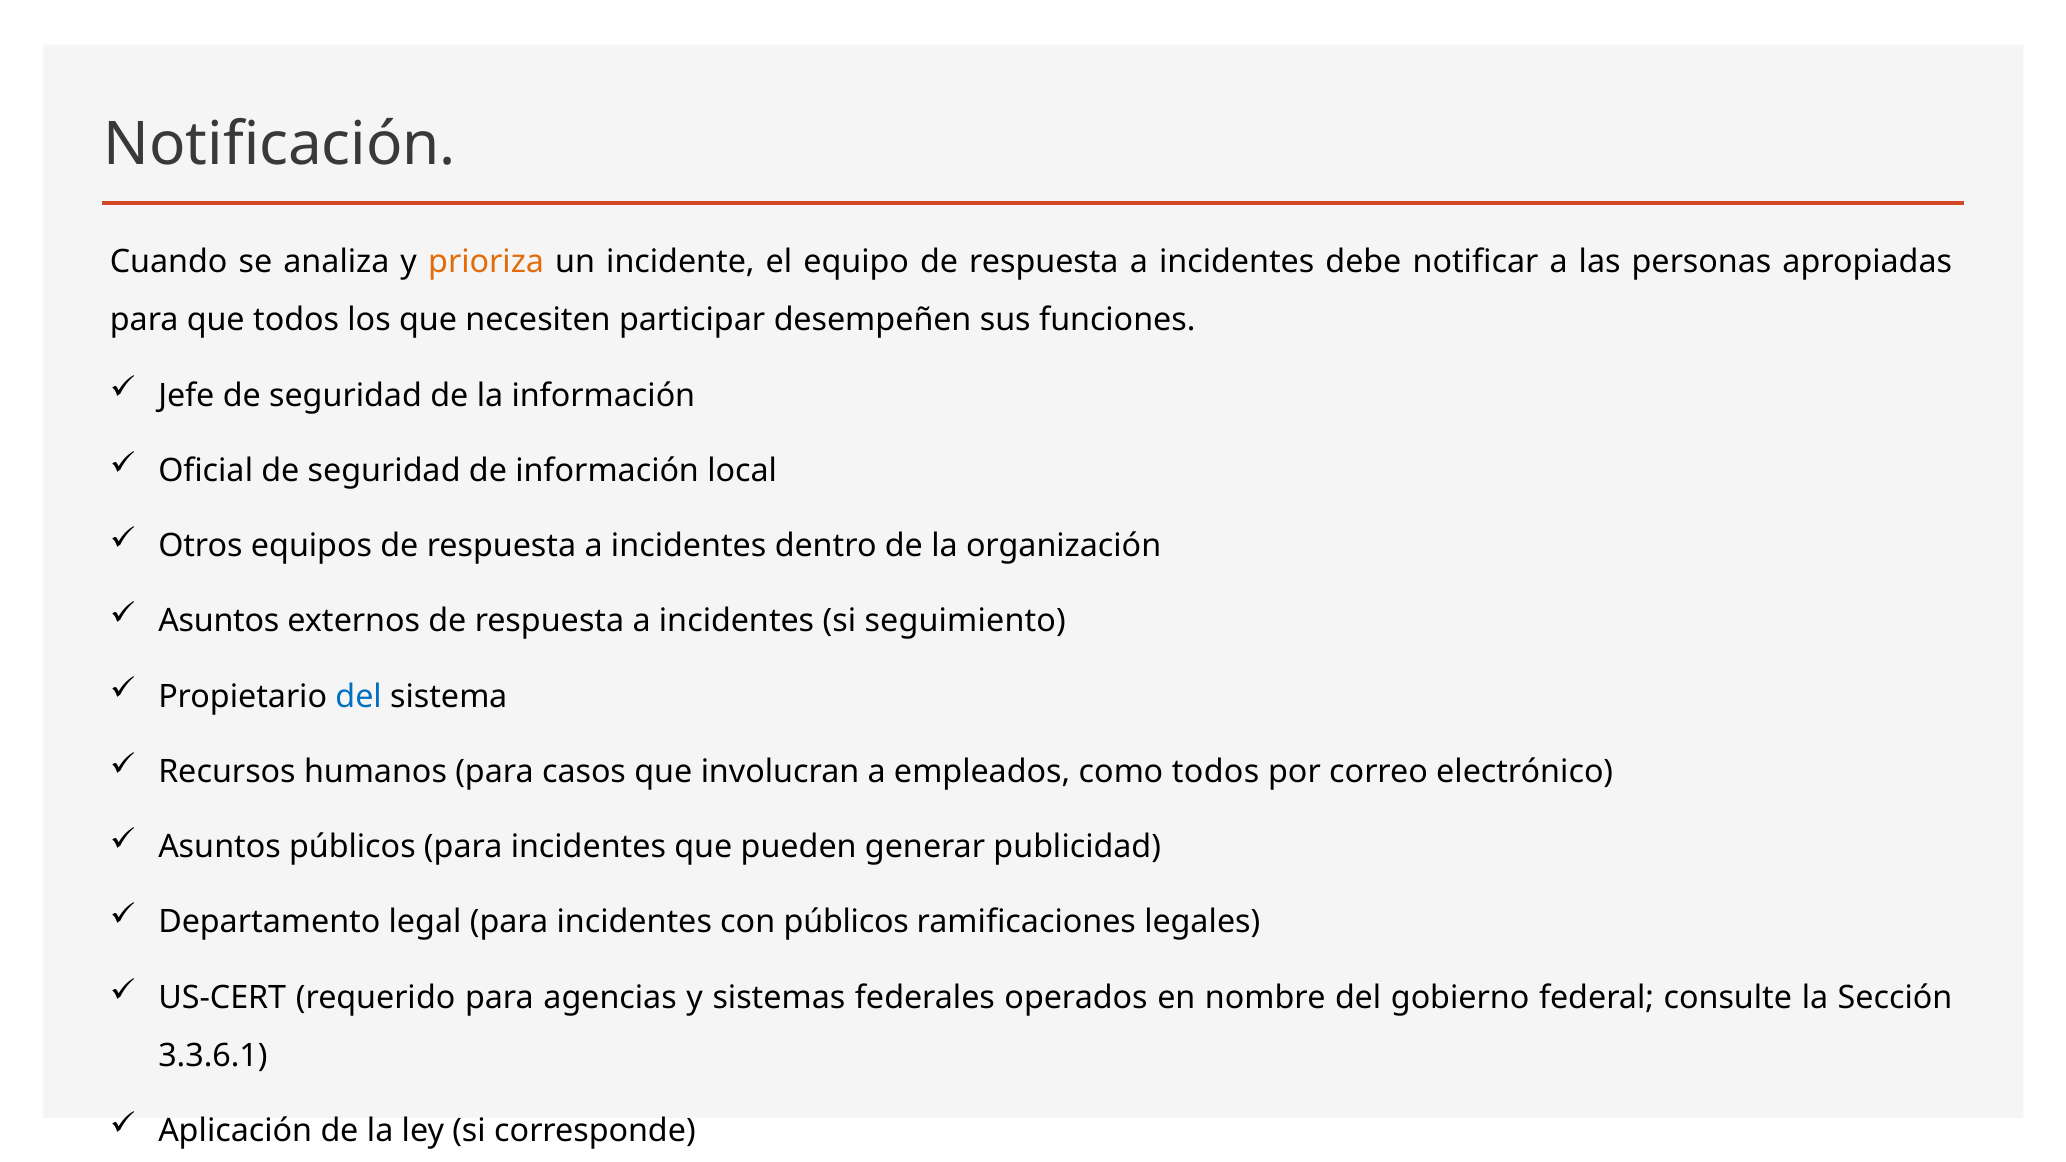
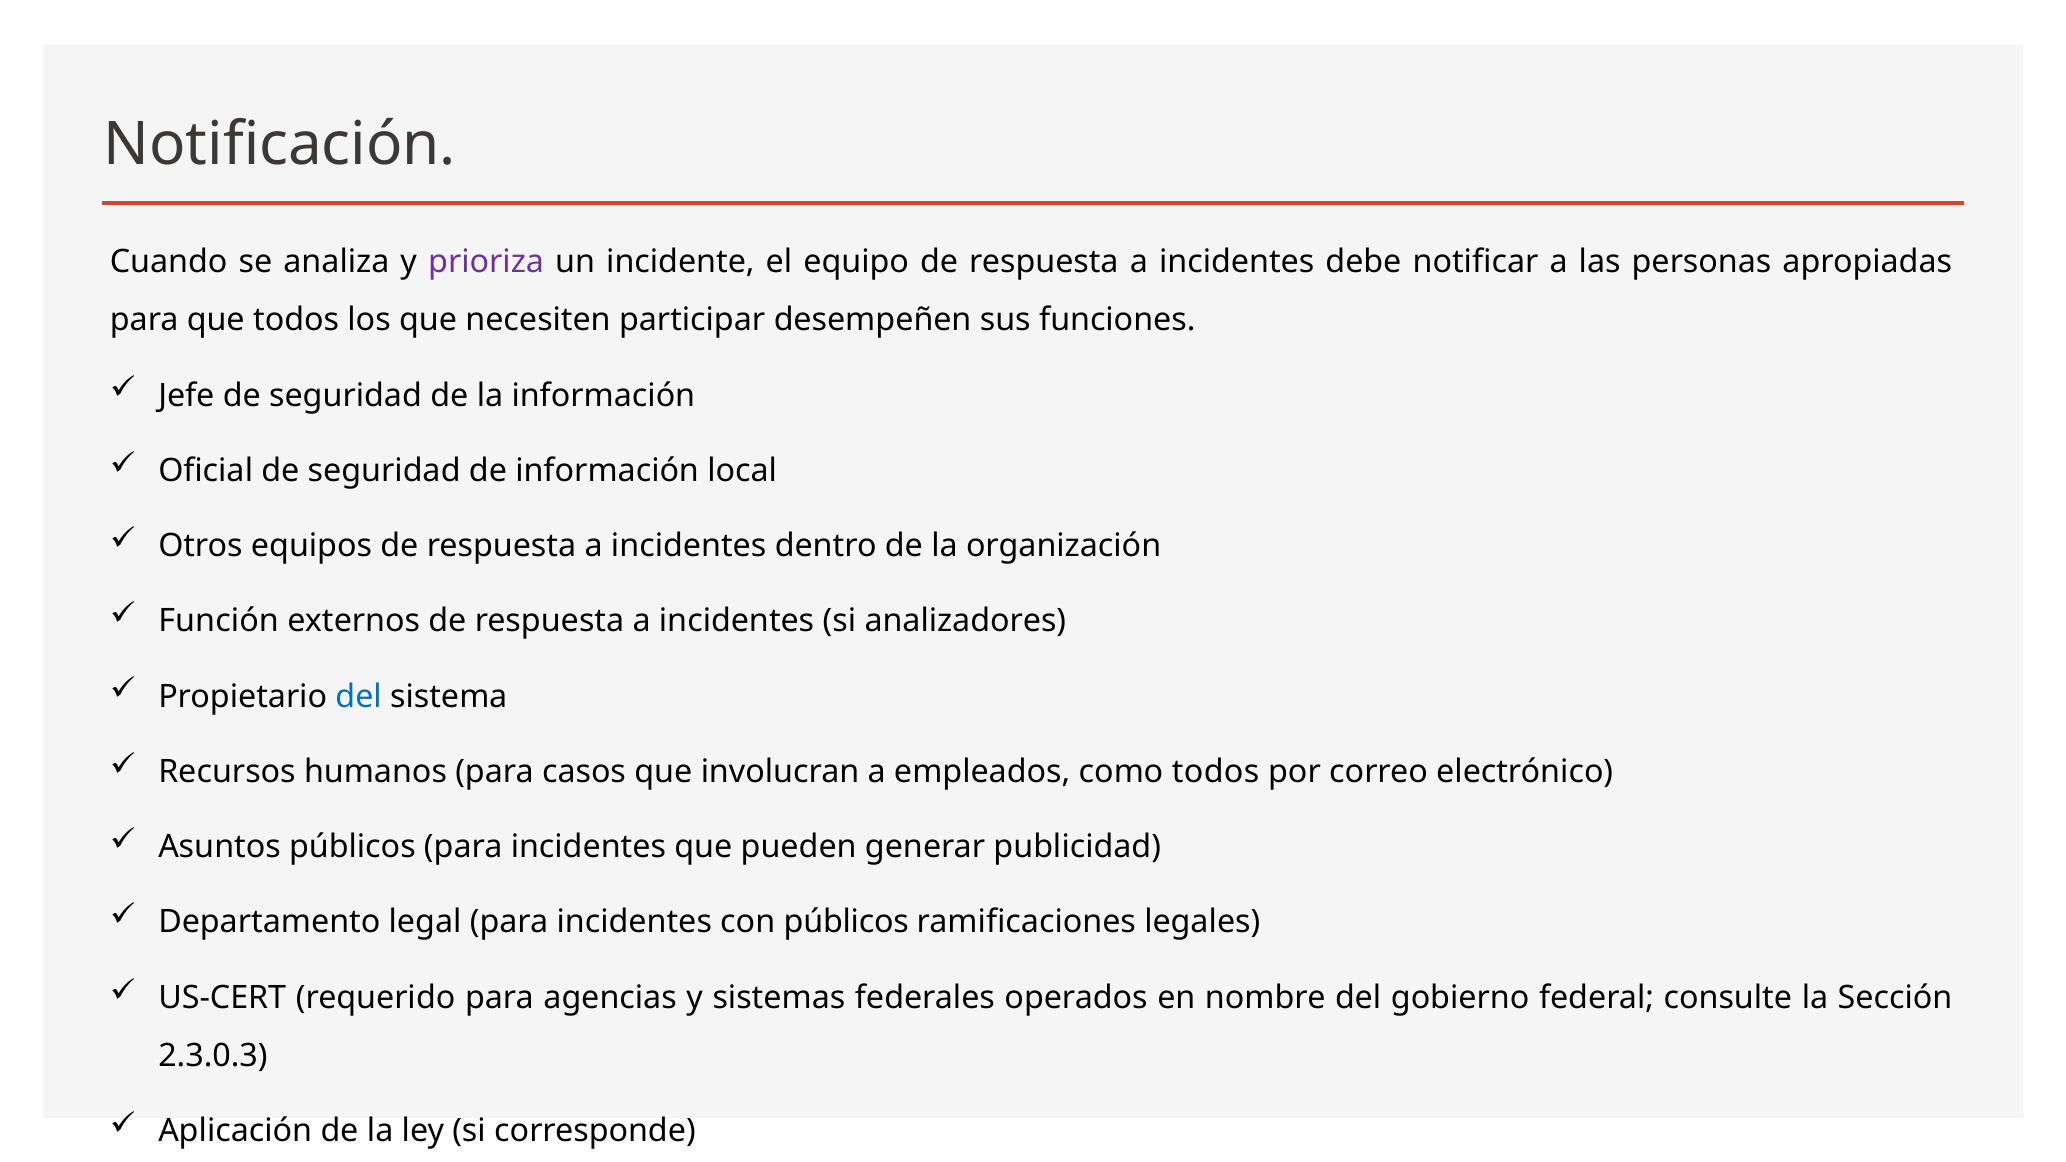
prioriza colour: orange -> purple
Asuntos at (219, 621): Asuntos -> Función
seguimiento: seguimiento -> analizadores
3.3.6.1: 3.3.6.1 -> 2.3.0.3
